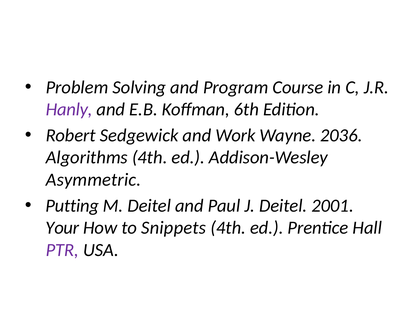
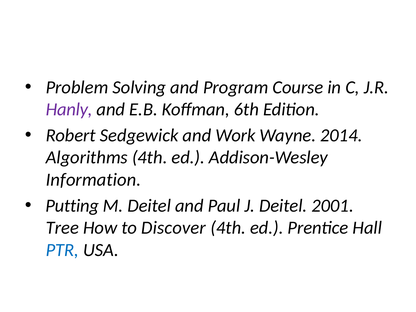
2036: 2036 -> 2014
Asymmetric: Asymmetric -> Information
Your: Your -> Tree
Snippets: Snippets -> Discover
PTR colour: purple -> blue
